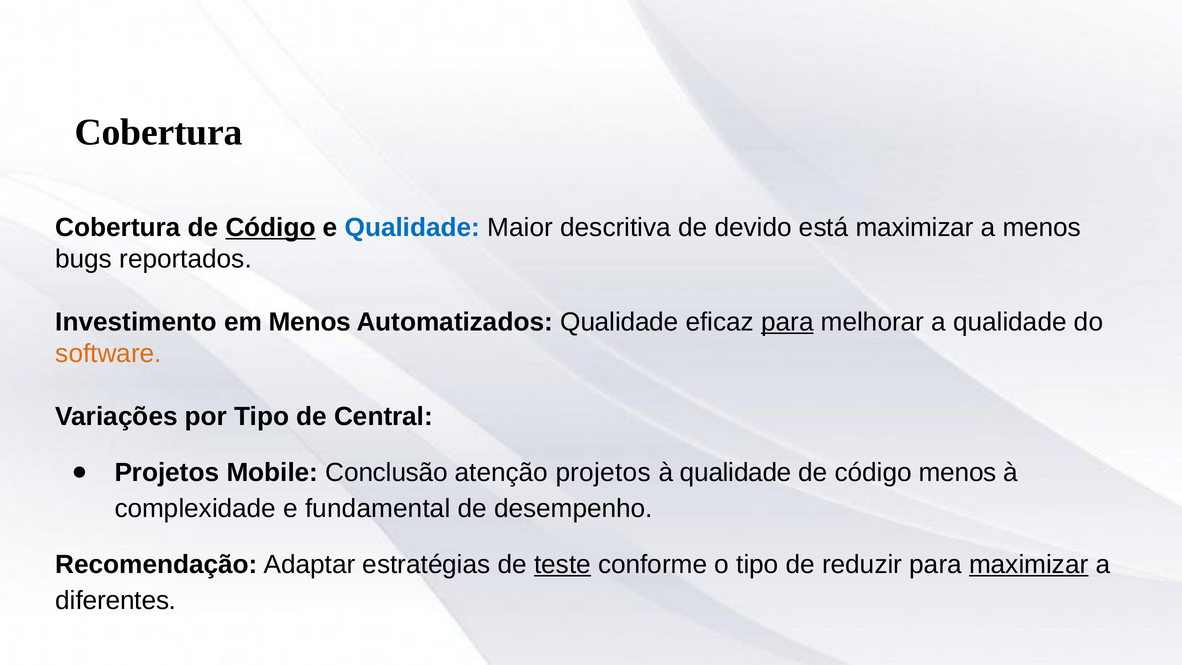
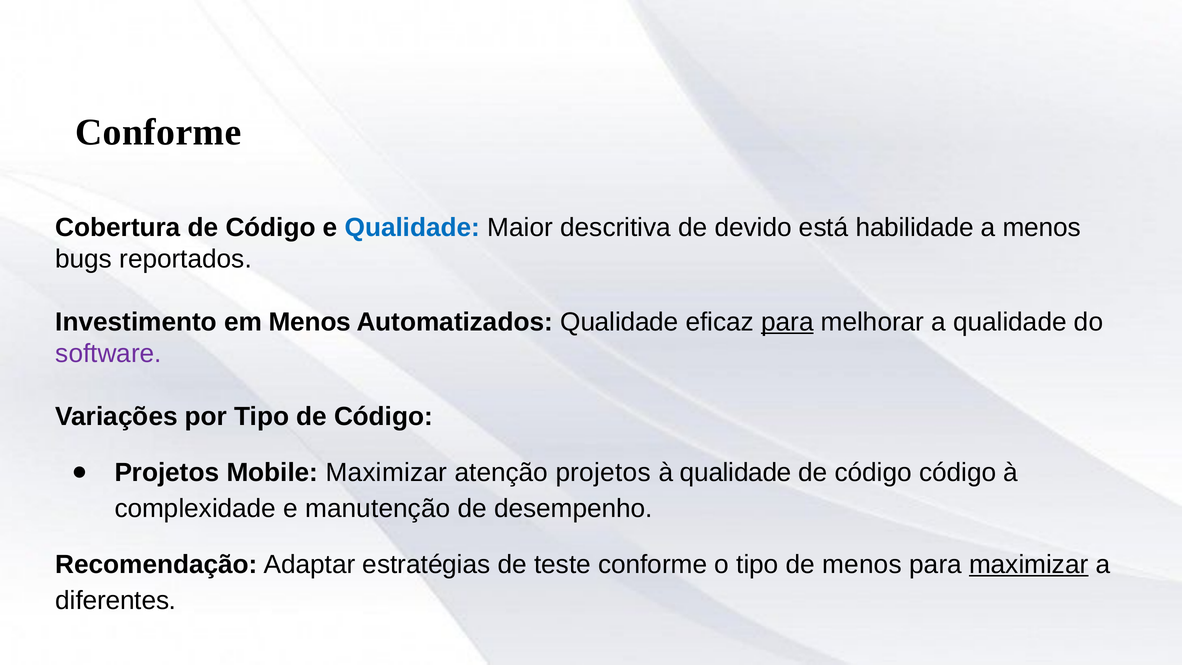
Cobertura at (159, 132): Cobertura -> Conforme
Código at (271, 228) underline: present -> none
está maximizar: maximizar -> habilidade
software colour: orange -> purple
Tipo de Central: Central -> Código
Mobile Conclusão: Conclusão -> Maximizar
código menos: menos -> código
fundamental: fundamental -> manutenção
teste underline: present -> none
de reduzir: reduzir -> menos
